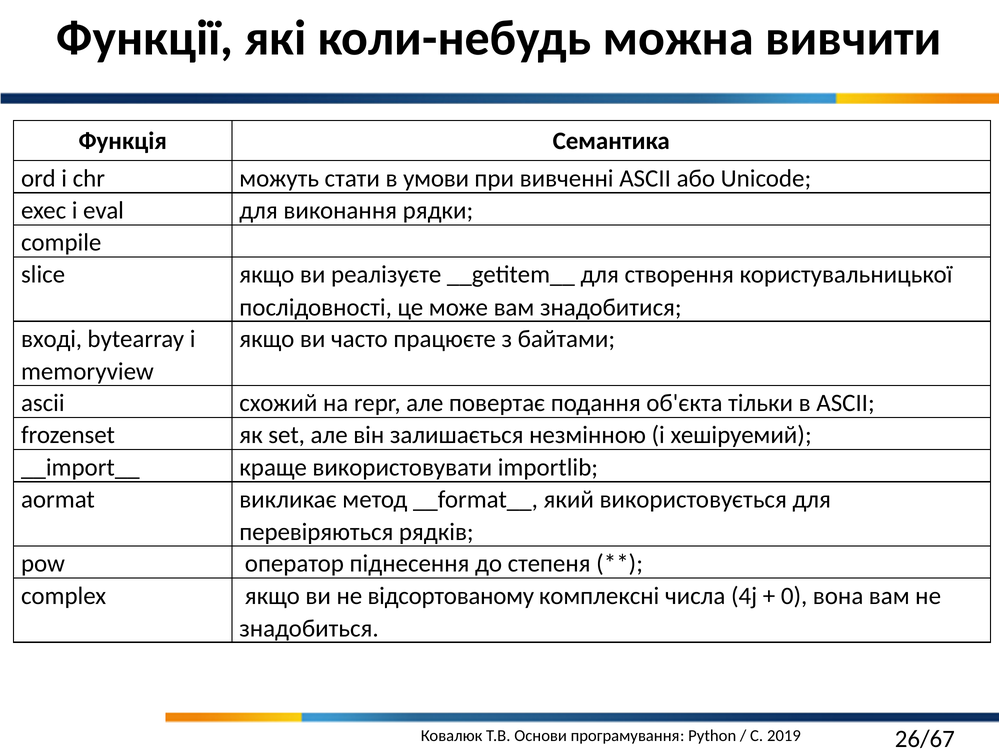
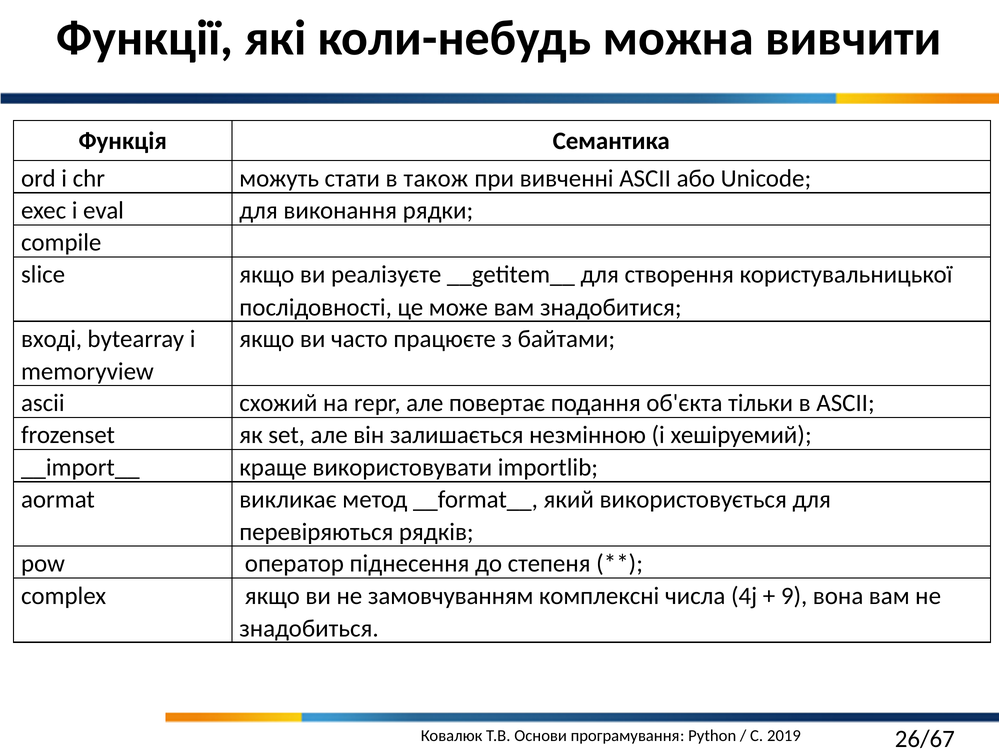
умови: умови -> також
відсортованому: відсортованому -> замовчуванням
0: 0 -> 9
